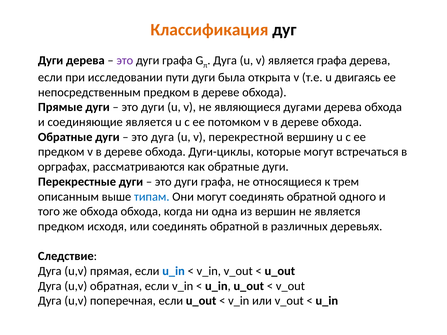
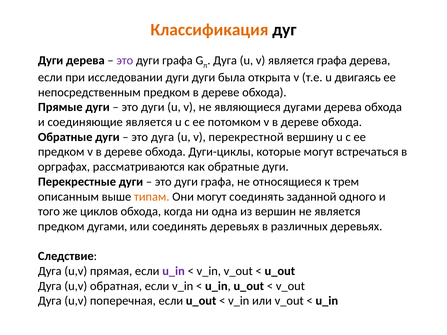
исследовании пути: пути -> дуги
типам colour: blue -> orange
могут соединять обратной: обратной -> заданной
же обхода: обхода -> циклов
предком исходя: исходя -> дугами
или соединять обратной: обратной -> деревьях
u_in at (174, 271) colour: blue -> purple
